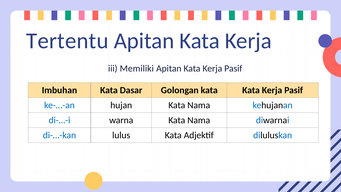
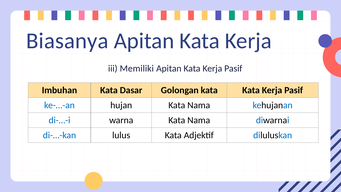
Tertentu: Tertentu -> Biasanya
